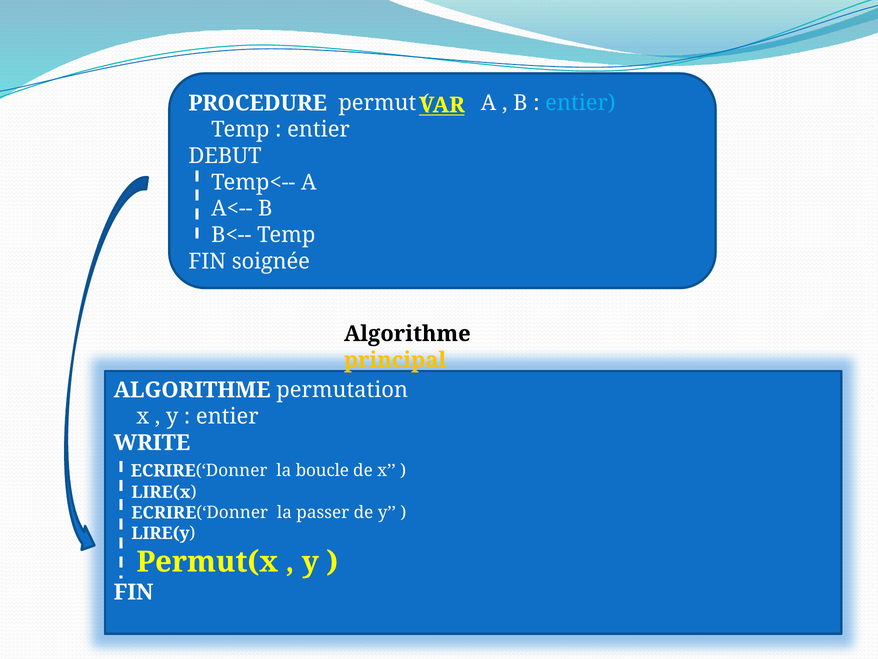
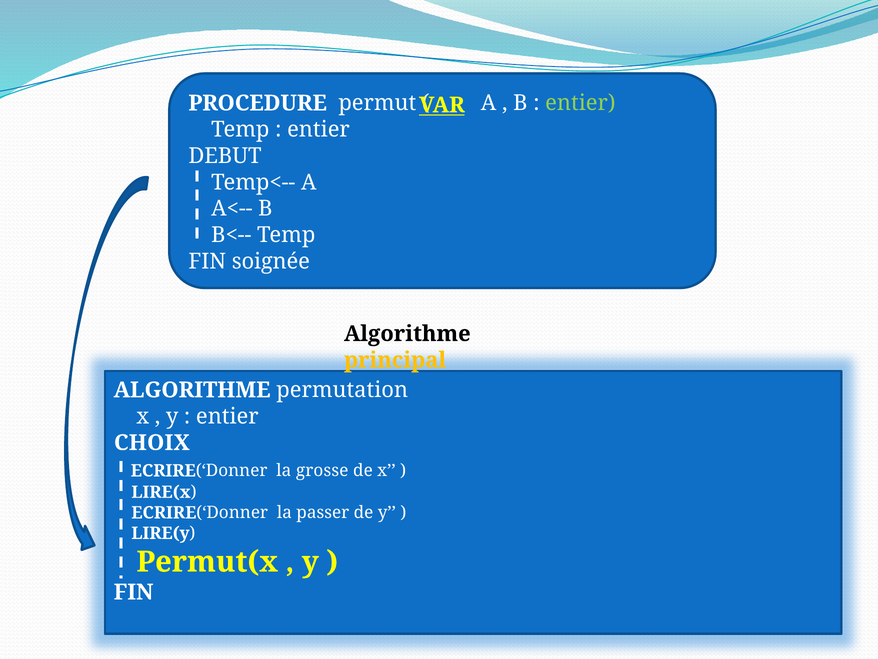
entier at (580, 103) colour: light blue -> light green
WRITE: WRITE -> CHOIX
boucle: boucle -> grosse
